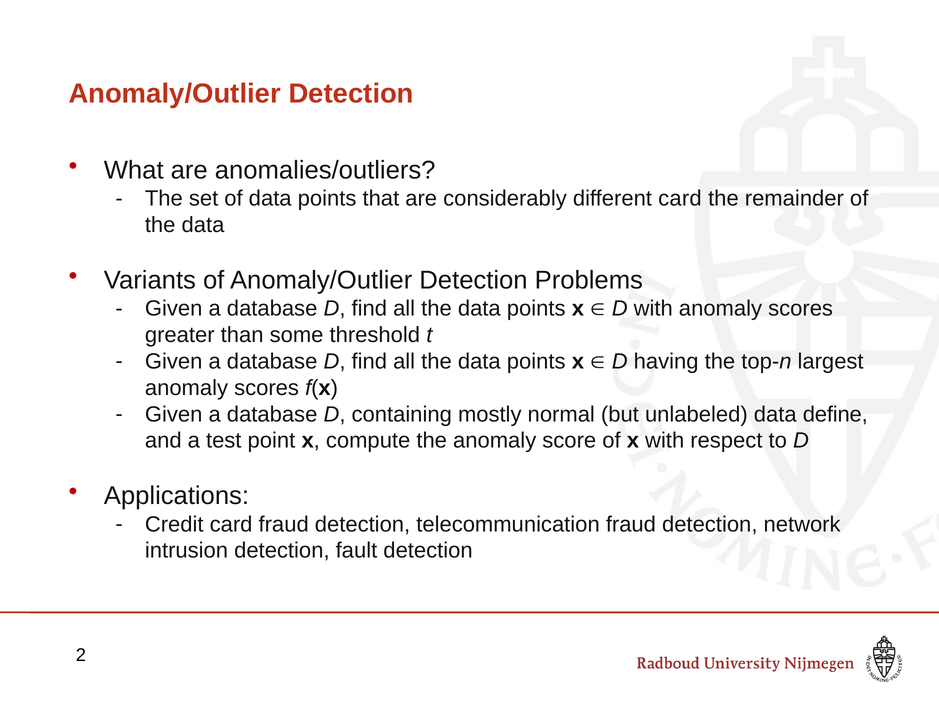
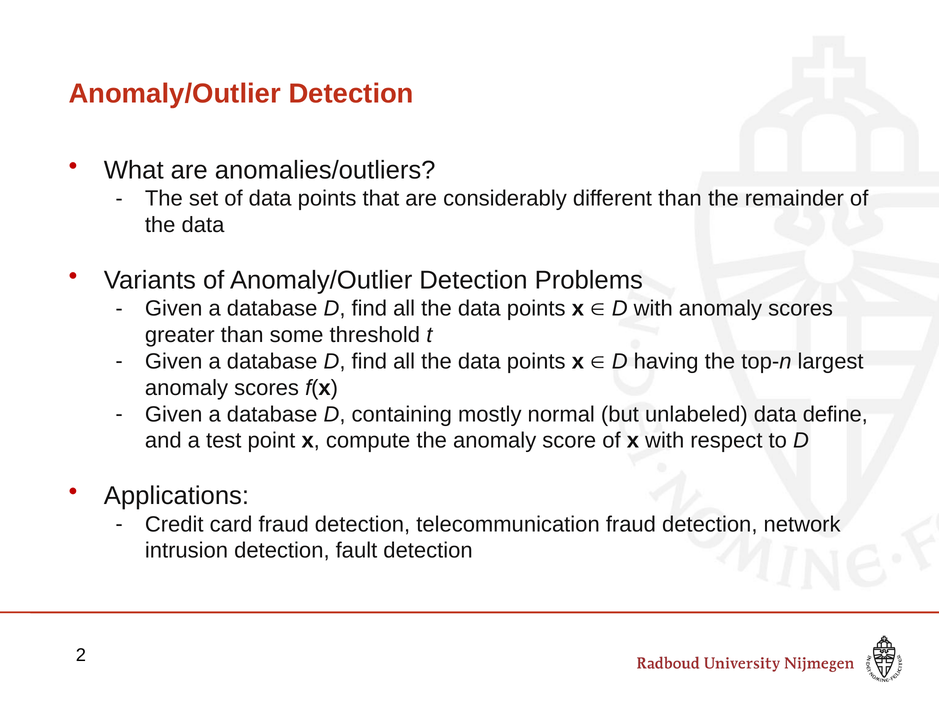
different card: card -> than
